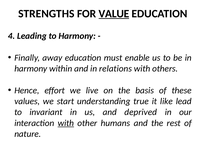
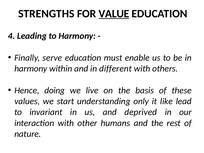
away: away -> serve
relations: relations -> different
effort: effort -> doing
true: true -> only
with at (66, 123) underline: present -> none
